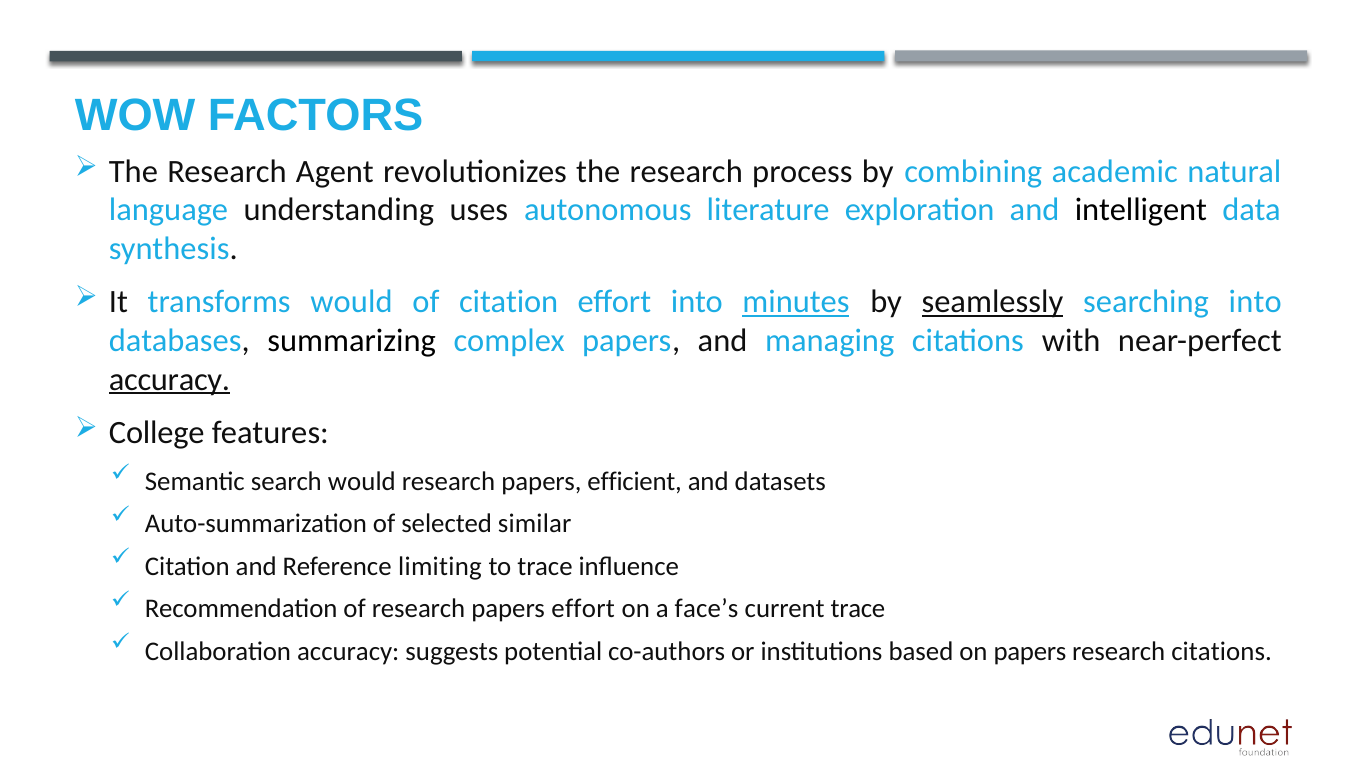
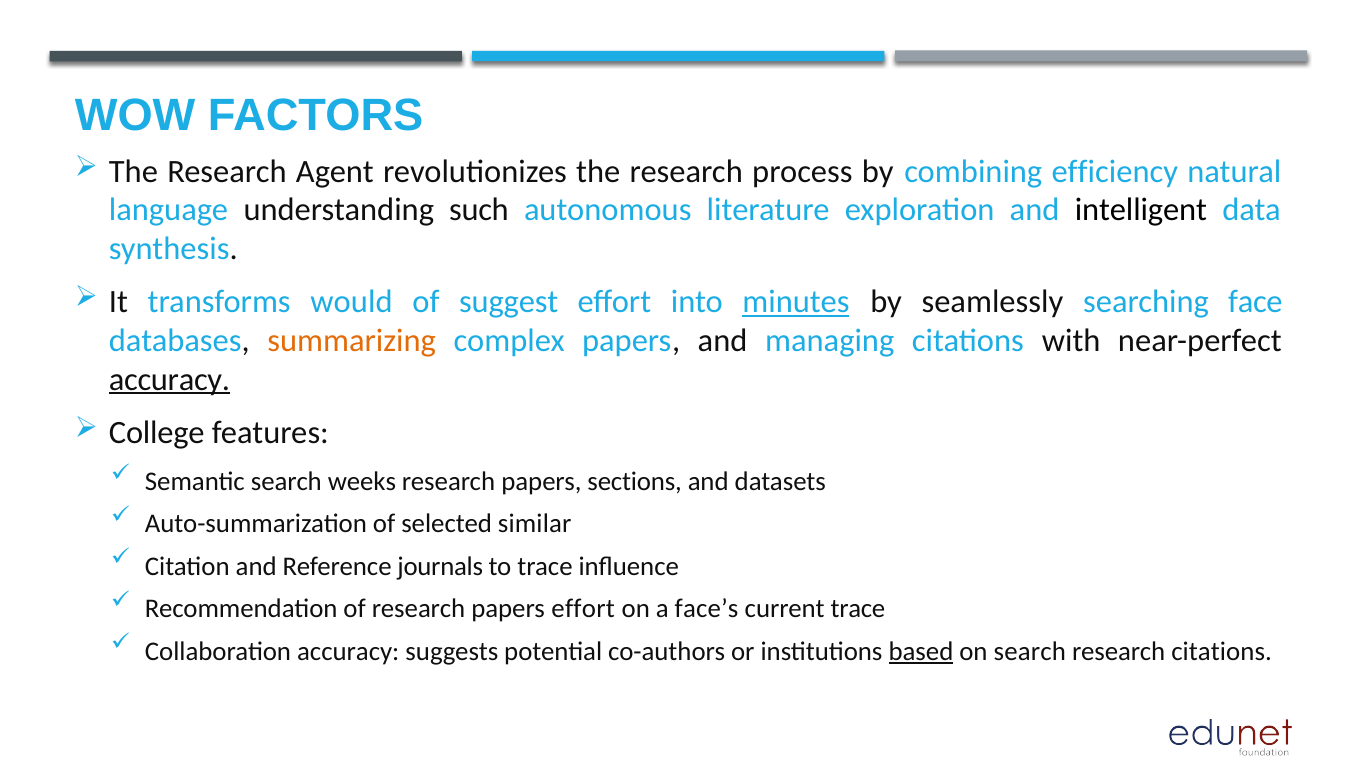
academic: academic -> efficiency
uses: uses -> such
of citation: citation -> suggest
seamlessly underline: present -> none
searching into: into -> face
summarizing colour: black -> orange
search would: would -> weeks
efficient: efficient -> sections
limiting: limiting -> journals
based underline: none -> present
on papers: papers -> search
